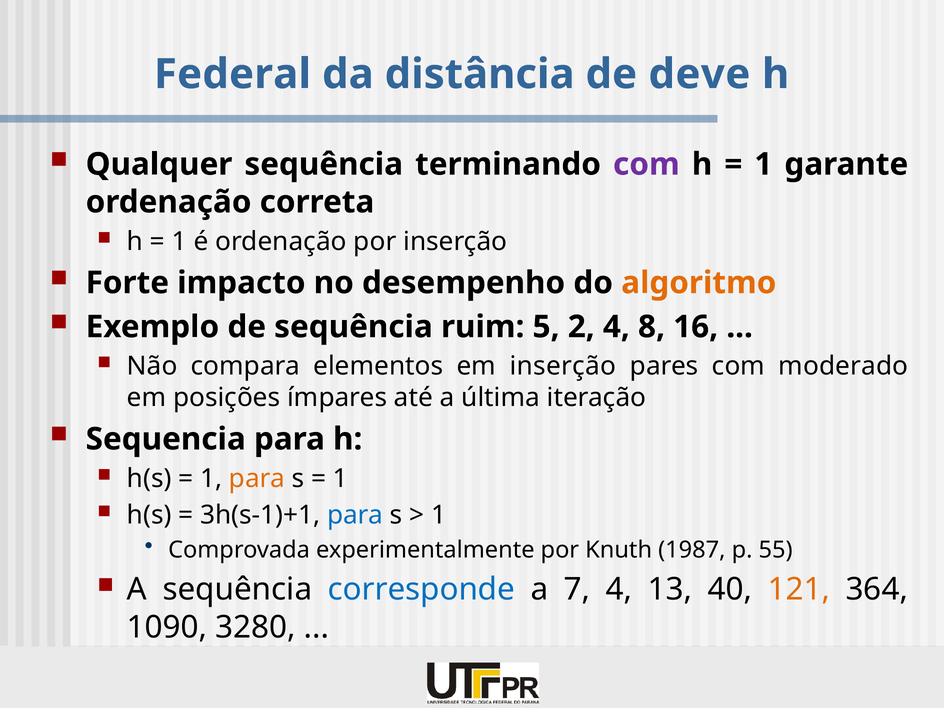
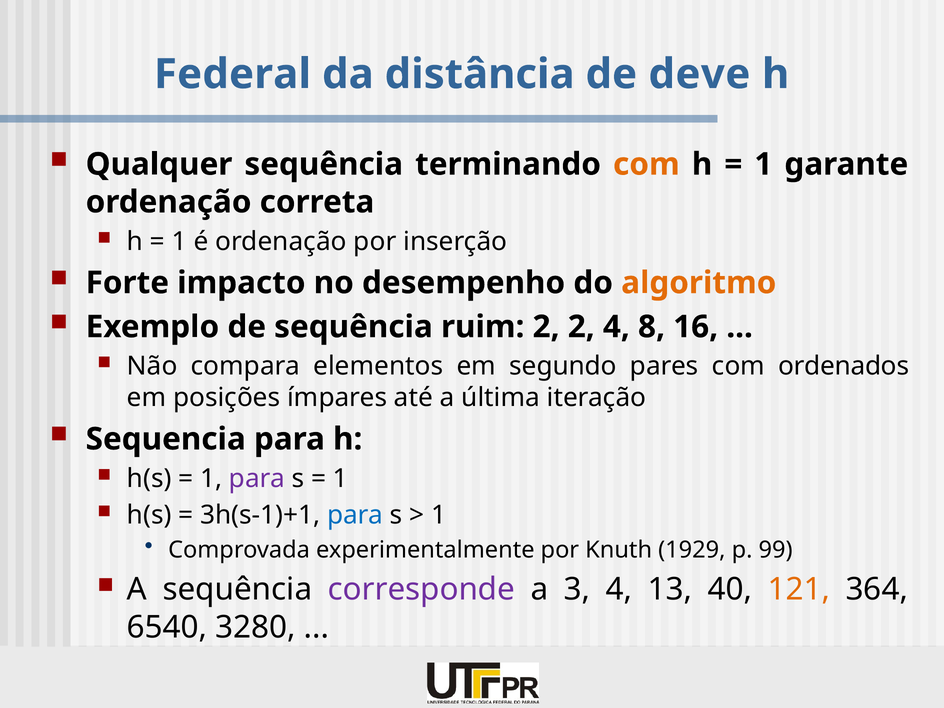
com at (646, 164) colour: purple -> orange
ruim 5: 5 -> 2
em inserção: inserção -> segundo
moderado: moderado -> ordenados
para at (257, 479) colour: orange -> purple
1987: 1987 -> 1929
55: 55 -> 99
corresponde colour: blue -> purple
7: 7 -> 3
1090: 1090 -> 6540
